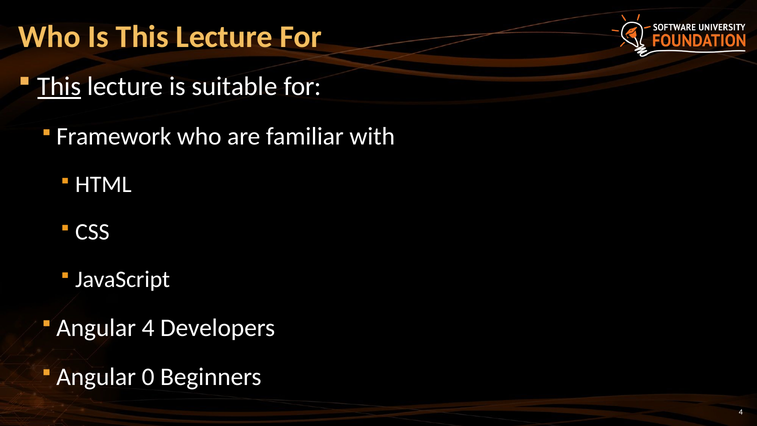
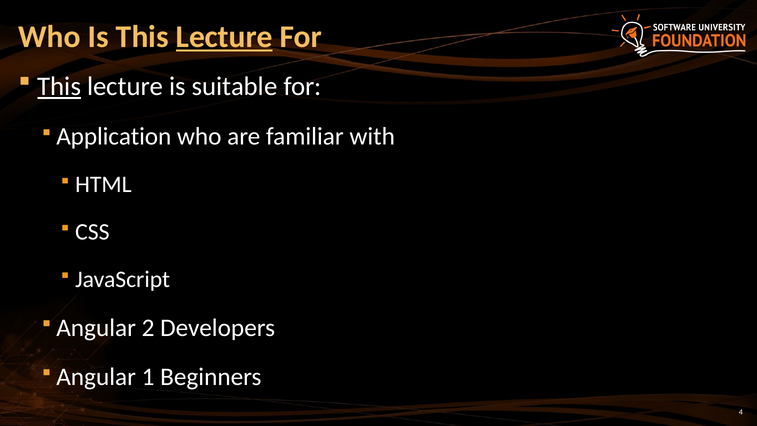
Lecture at (224, 37) underline: none -> present
Framework: Framework -> Application
Angular 4: 4 -> 2
0: 0 -> 1
